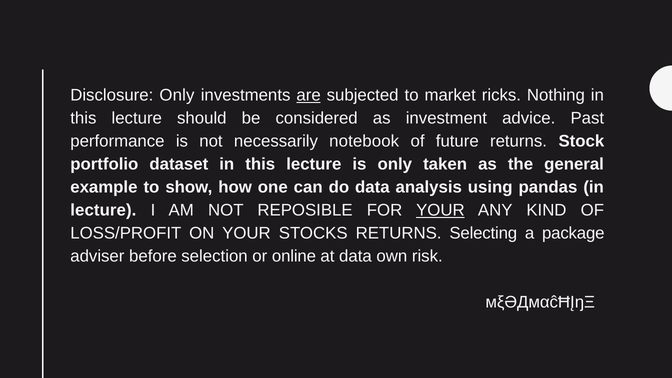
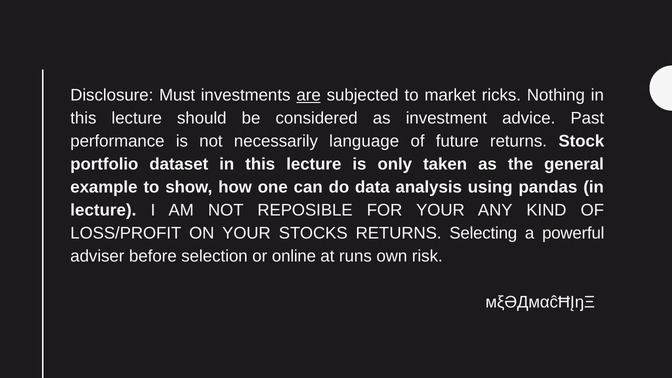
Disclosure Only: Only -> Must
notebook: notebook -> language
YOUR at (440, 210) underline: present -> none
package: package -> powerful
at data: data -> runs
